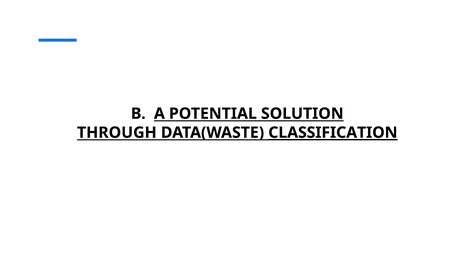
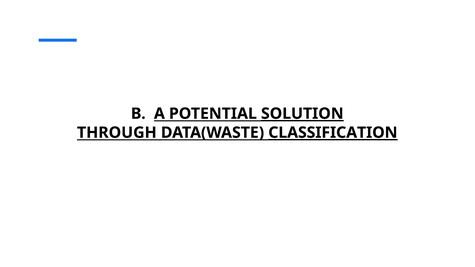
SOLUTION underline: none -> present
